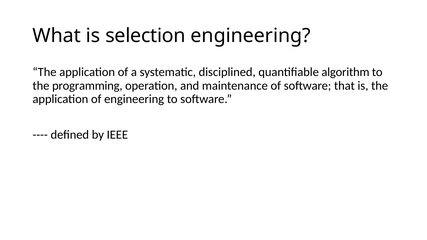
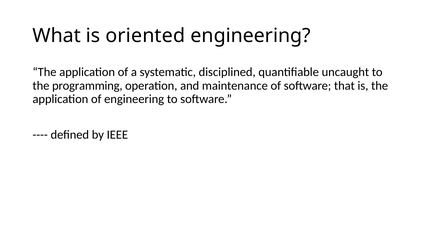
selection: selection -> oriented
algorithm: algorithm -> uncaught
